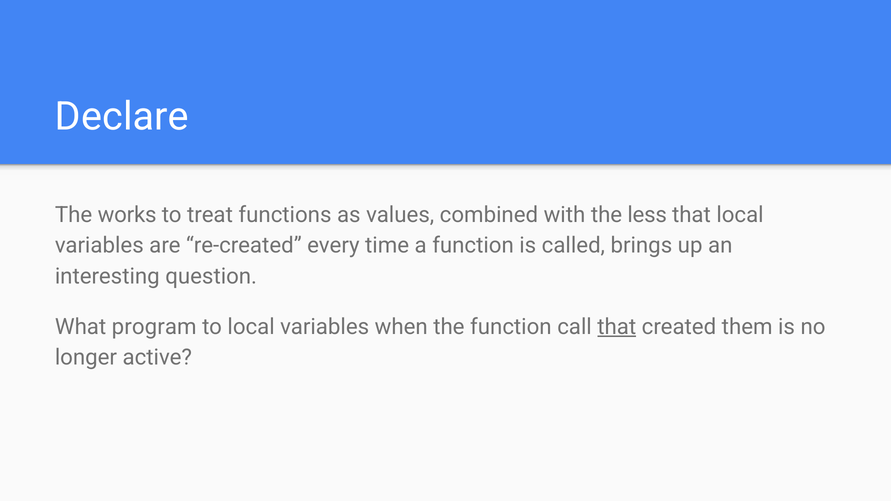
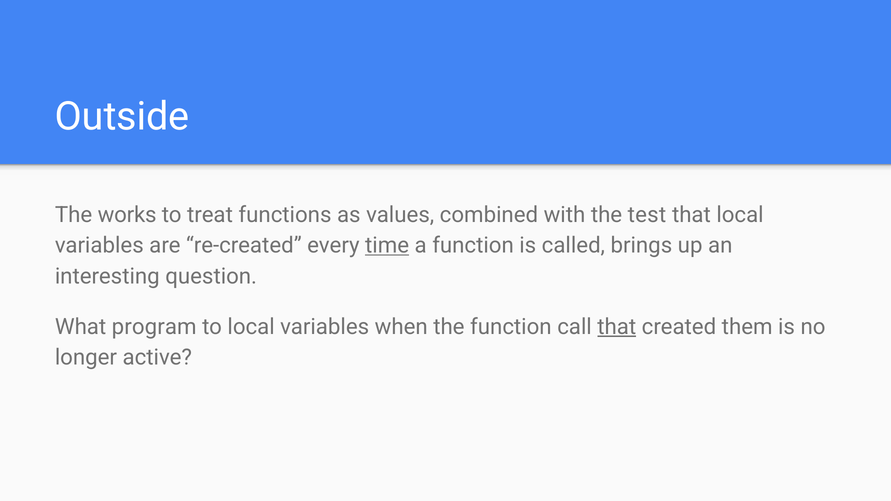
Declare: Declare -> Outside
less: less -> test
time underline: none -> present
